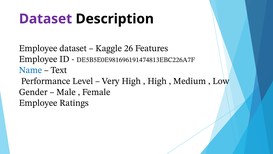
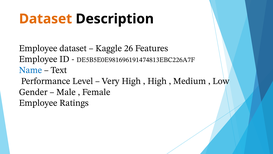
Dataset at (46, 19) colour: purple -> orange
